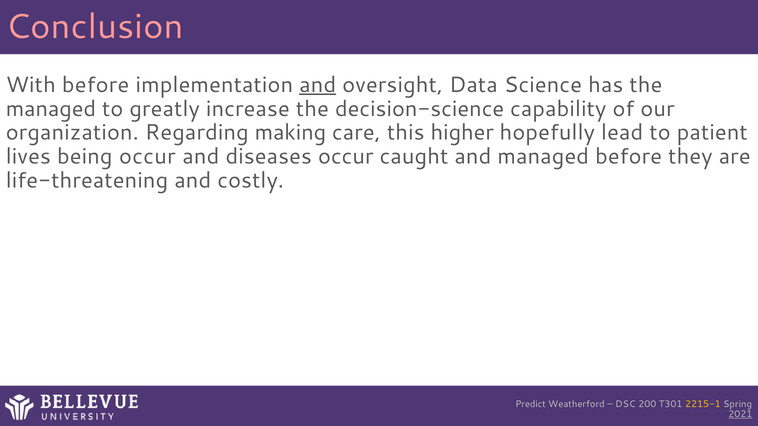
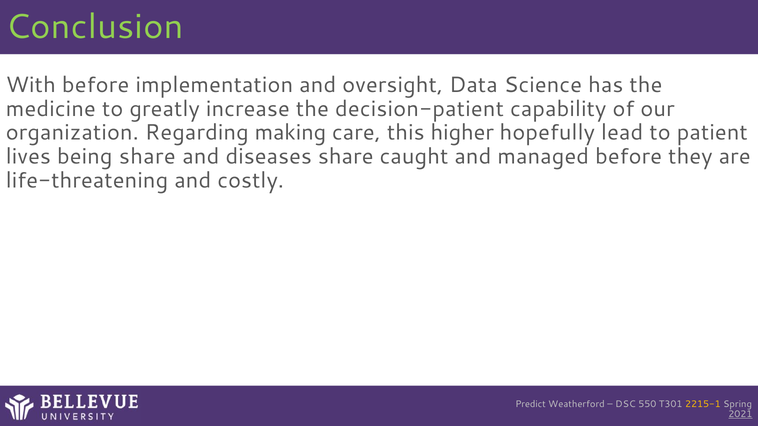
Conclusion colour: pink -> light green
and at (318, 85) underline: present -> none
managed at (51, 109): managed -> medicine
decision-science: decision-science -> decision-patient
being occur: occur -> share
diseases occur: occur -> share
200: 200 -> 550
